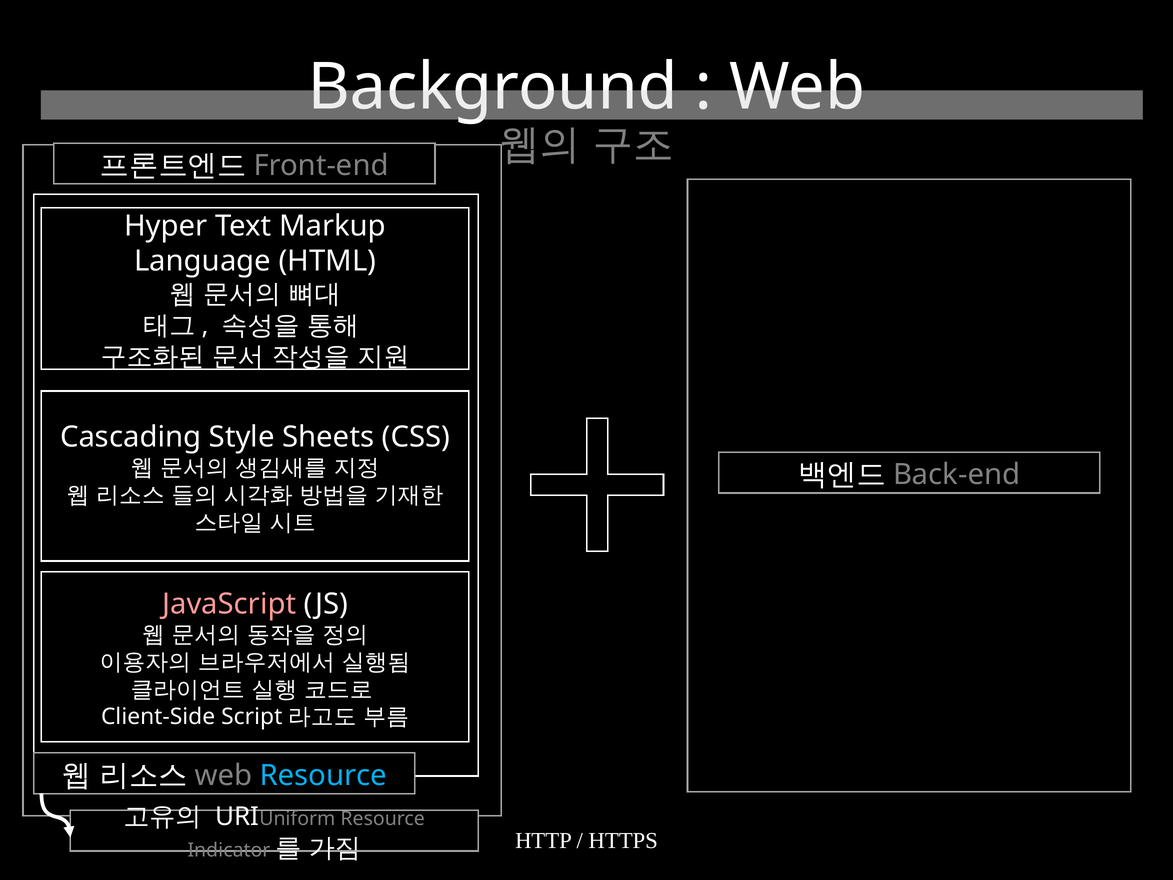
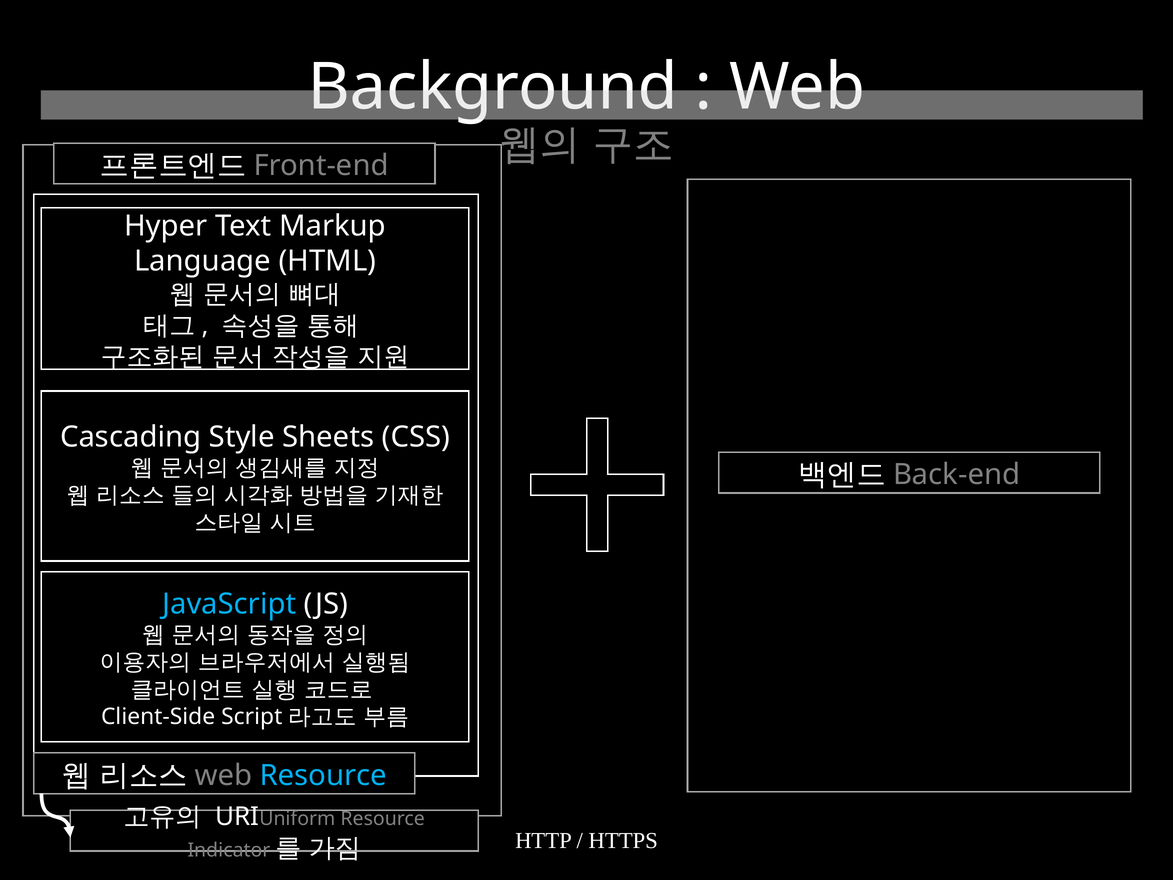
JavaScript colour: pink -> light blue
